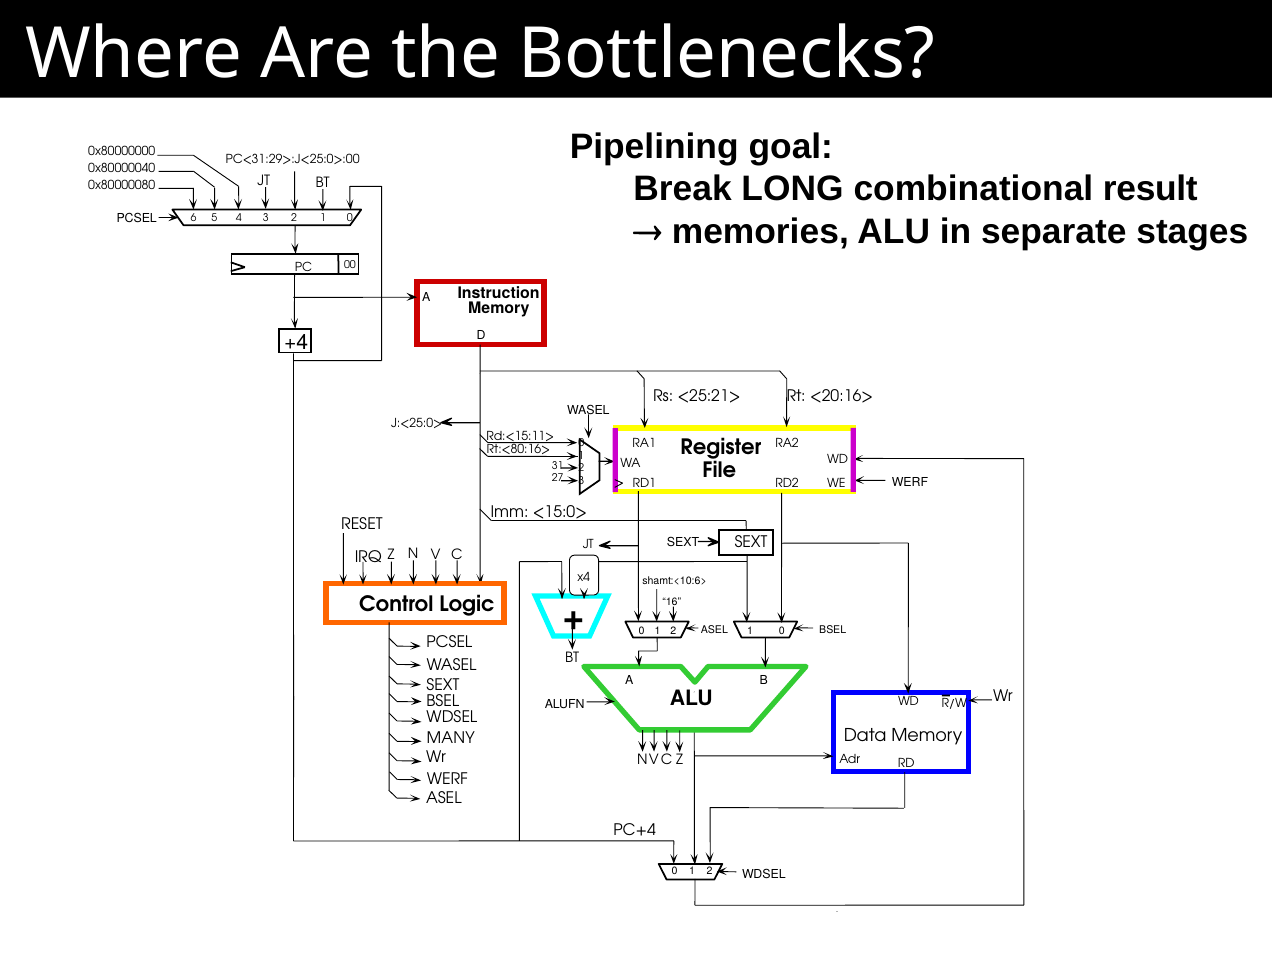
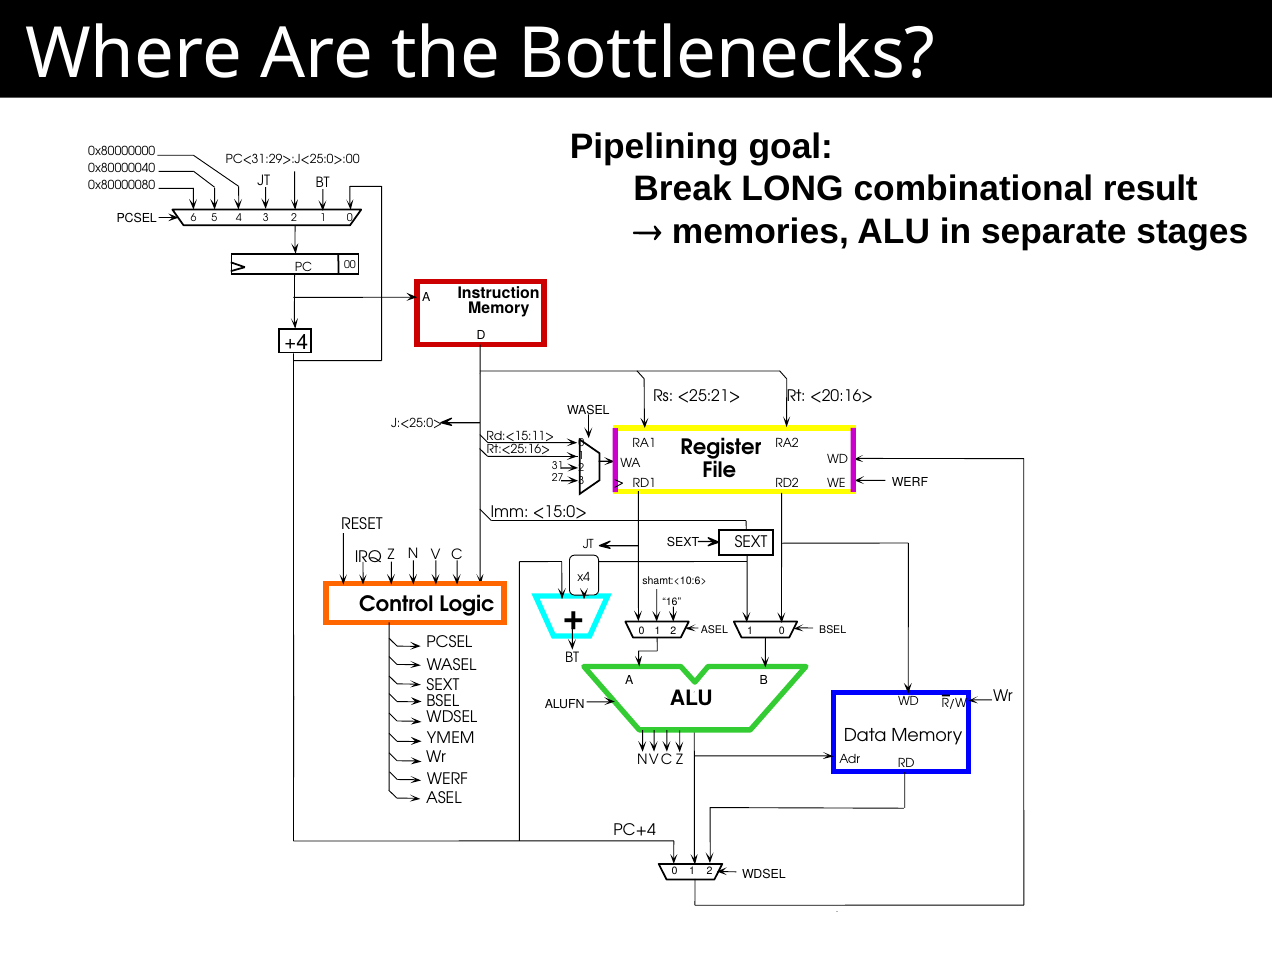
Rt:<80:16>: Rt:<80:16> -> Rt:<25:16>
MANY: MANY -> YMEM
